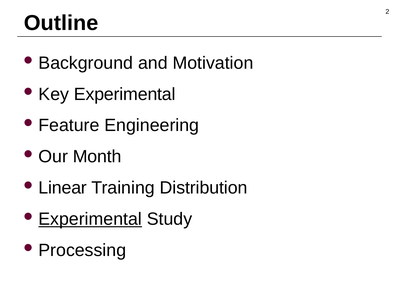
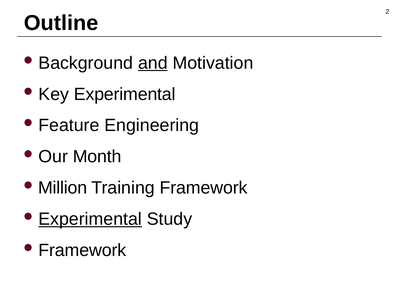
and underline: none -> present
Linear: Linear -> Million
Training Distribution: Distribution -> Framework
Processing at (82, 251): Processing -> Framework
